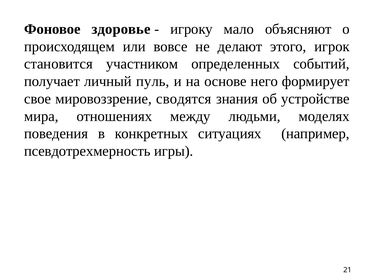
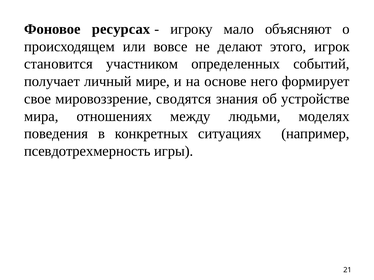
здоровье: здоровье -> ресурсах
пуль: пуль -> мире
